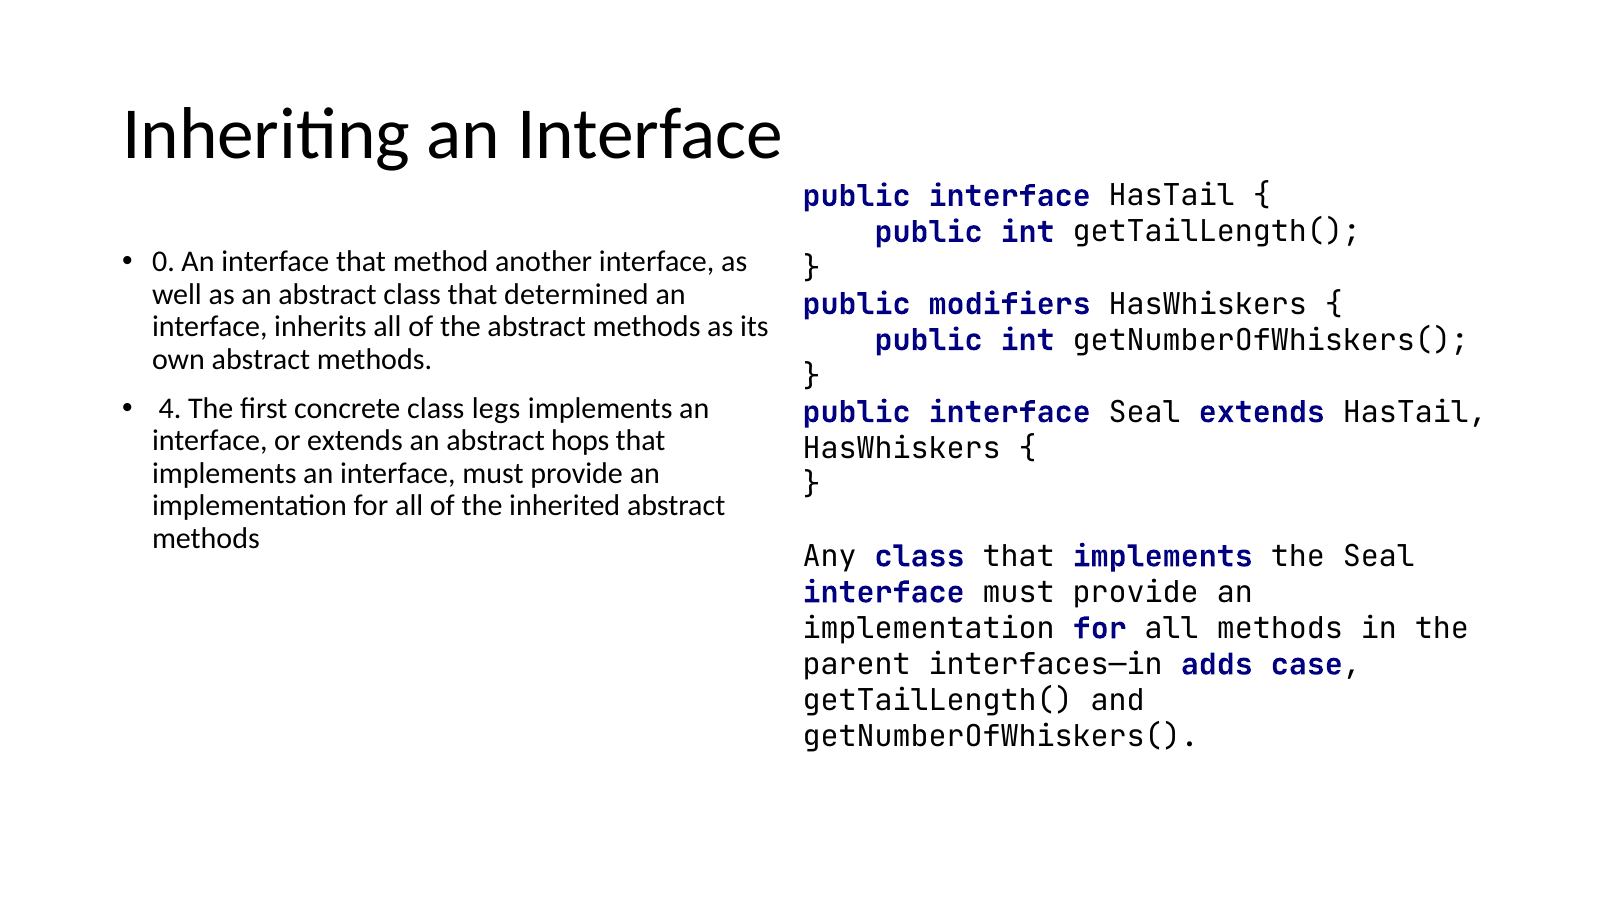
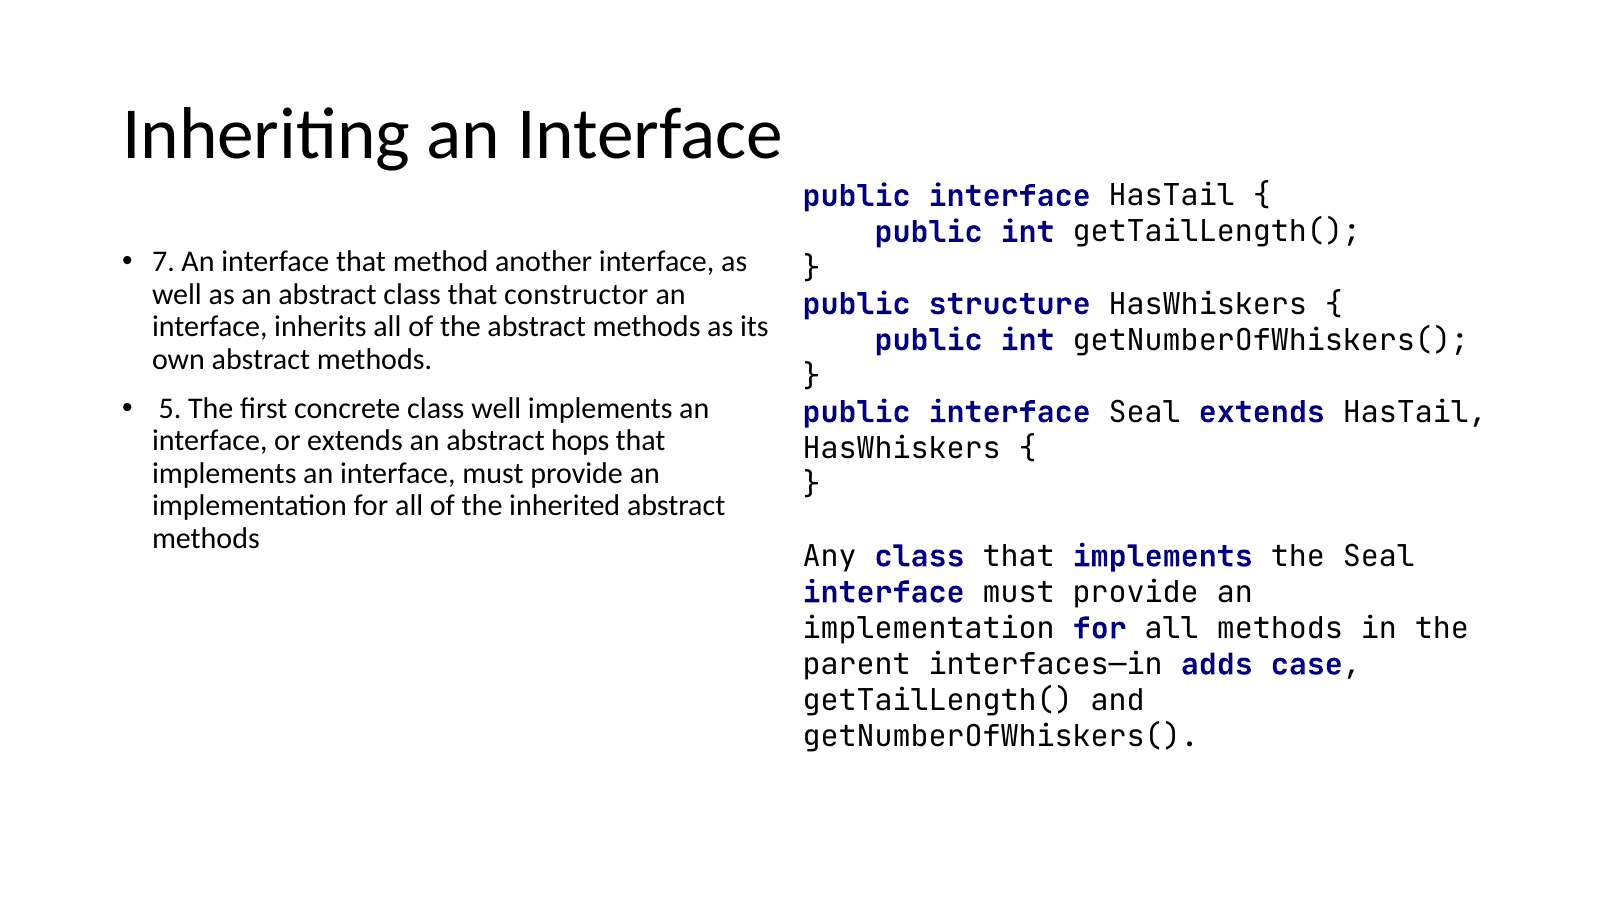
0: 0 -> 7
determined: determined -> constructor
modifiers: modifiers -> structure
4: 4 -> 5
class legs: legs -> well
